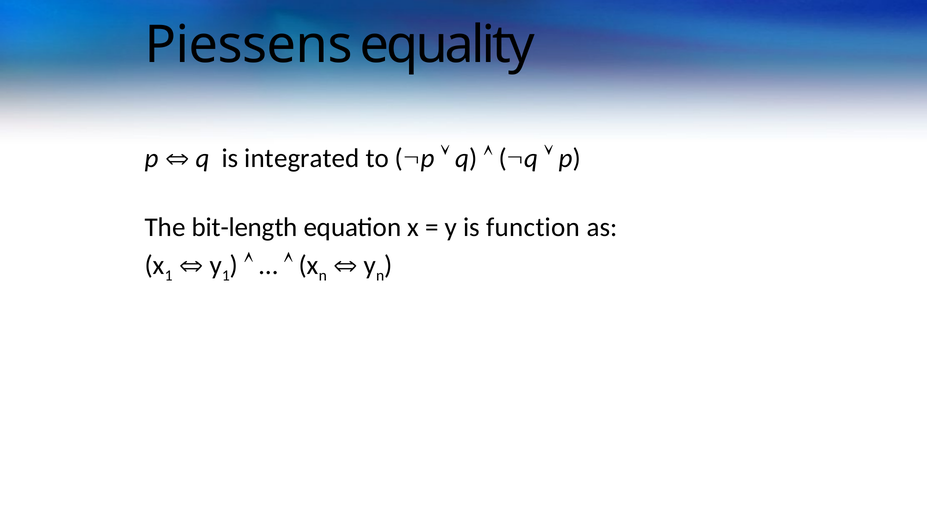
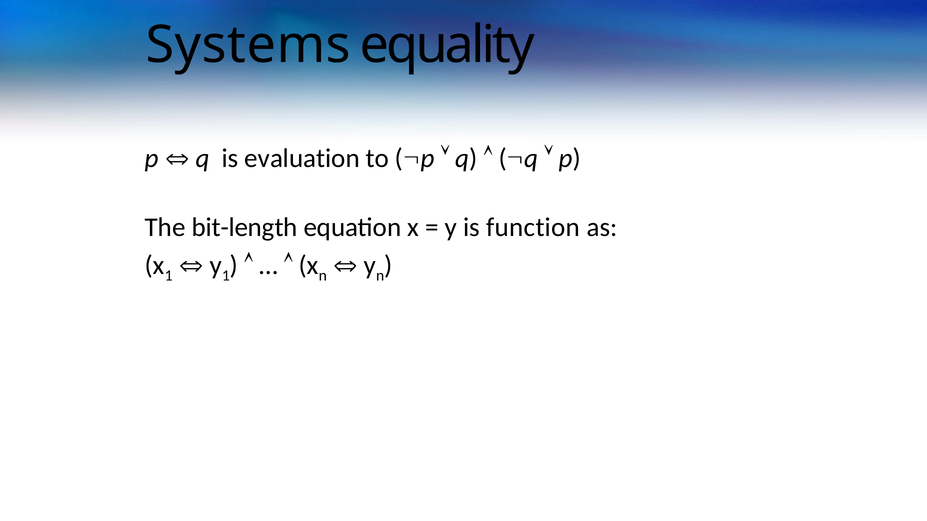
Piessens: Piessens -> Systems
integrated: integrated -> evaluation
